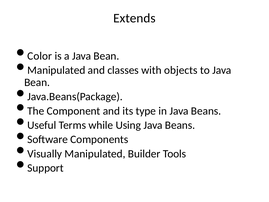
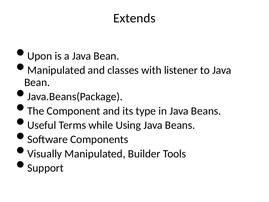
Color: Color -> Upon
objects: objects -> listener
